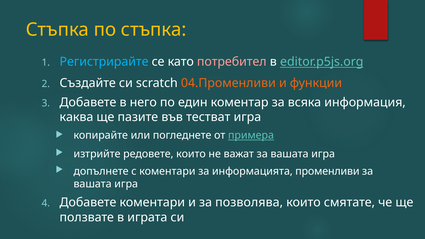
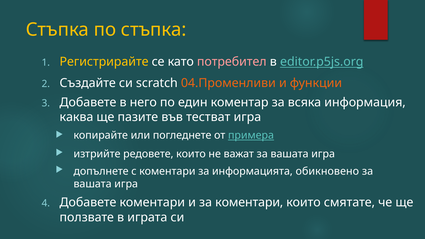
Регистрирайте colour: light blue -> yellow
променливи: променливи -> обикновено
за позволява: позволява -> коментари
